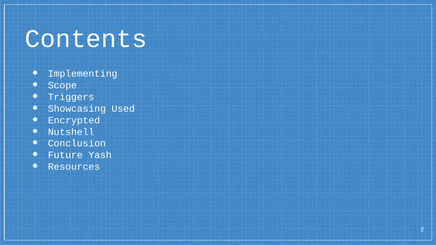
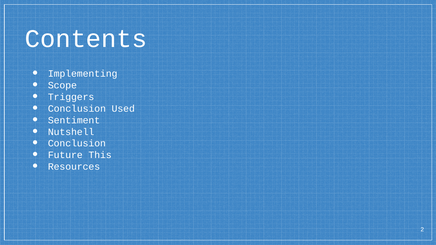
Showcasing at (77, 109): Showcasing -> Conclusion
Encrypted: Encrypted -> Sentiment
Yash: Yash -> This
